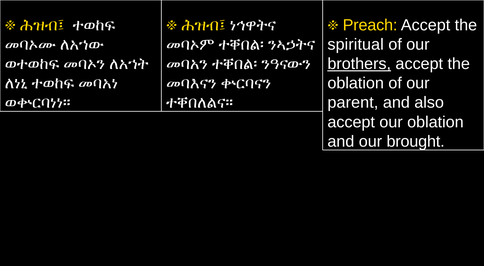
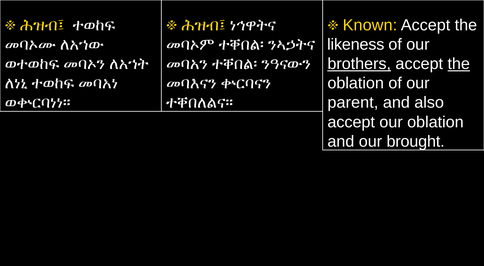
Preach: Preach -> Known
spiritual: spiritual -> likeness
the at (459, 64) underline: none -> present
